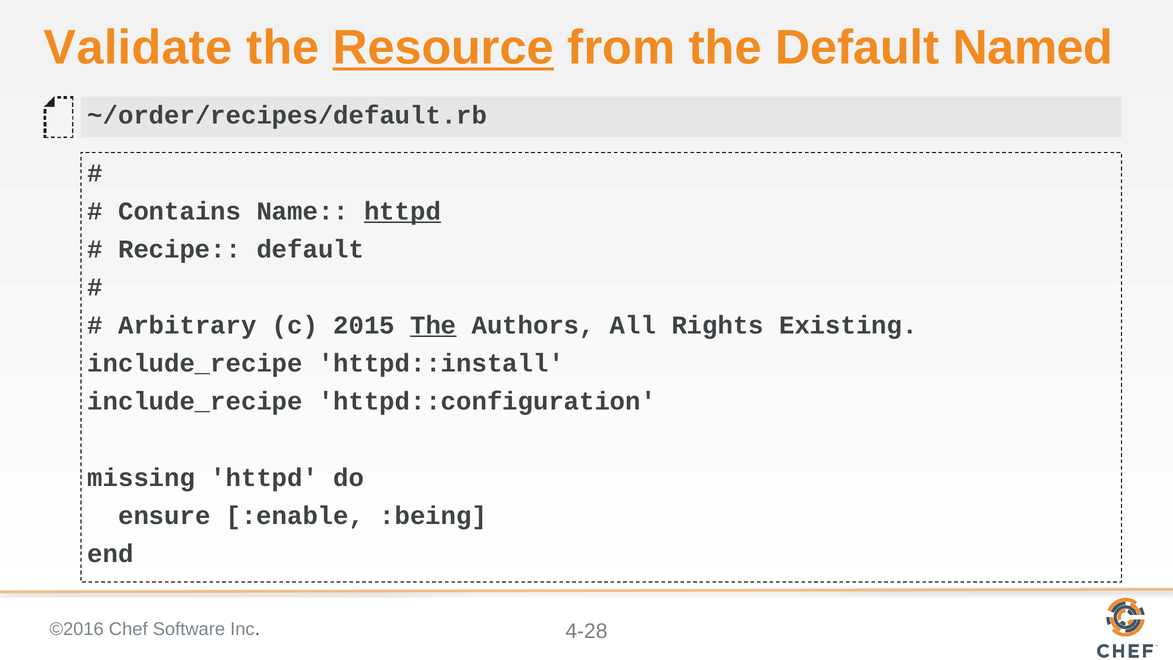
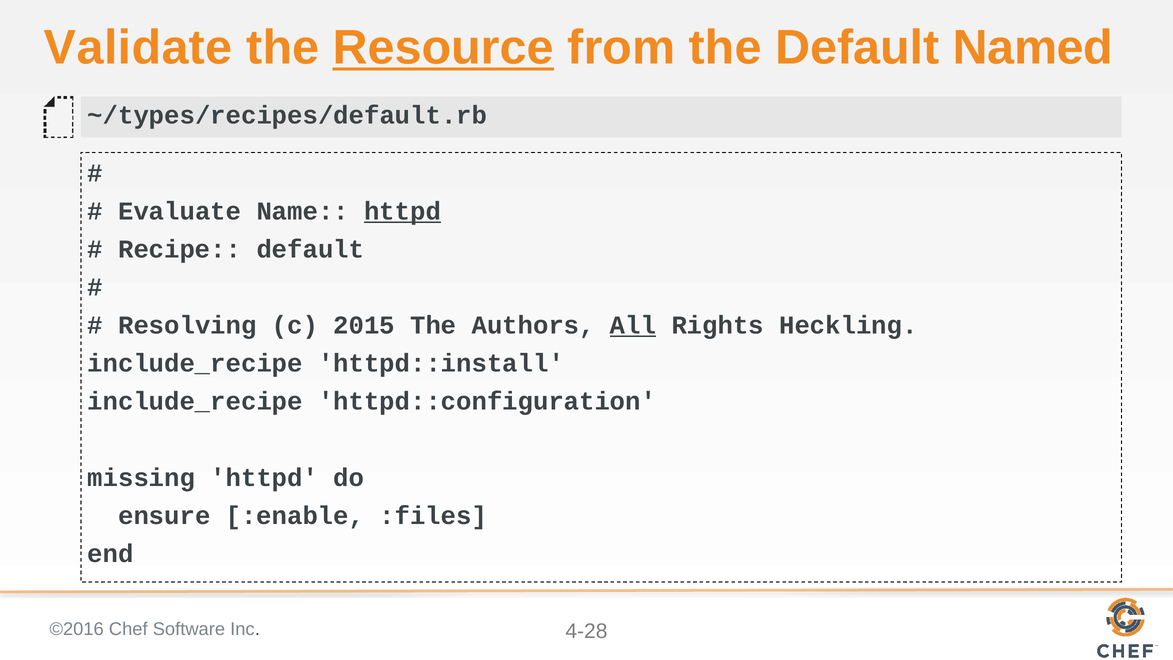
~/order/recipes/default.rb: ~/order/recipes/default.rb -> ~/types/recipes/default.rb
Contains: Contains -> Evaluate
Arbitrary: Arbitrary -> Resolving
The at (433, 325) underline: present -> none
All underline: none -> present
Existing: Existing -> Heckling
:being: :being -> :files
